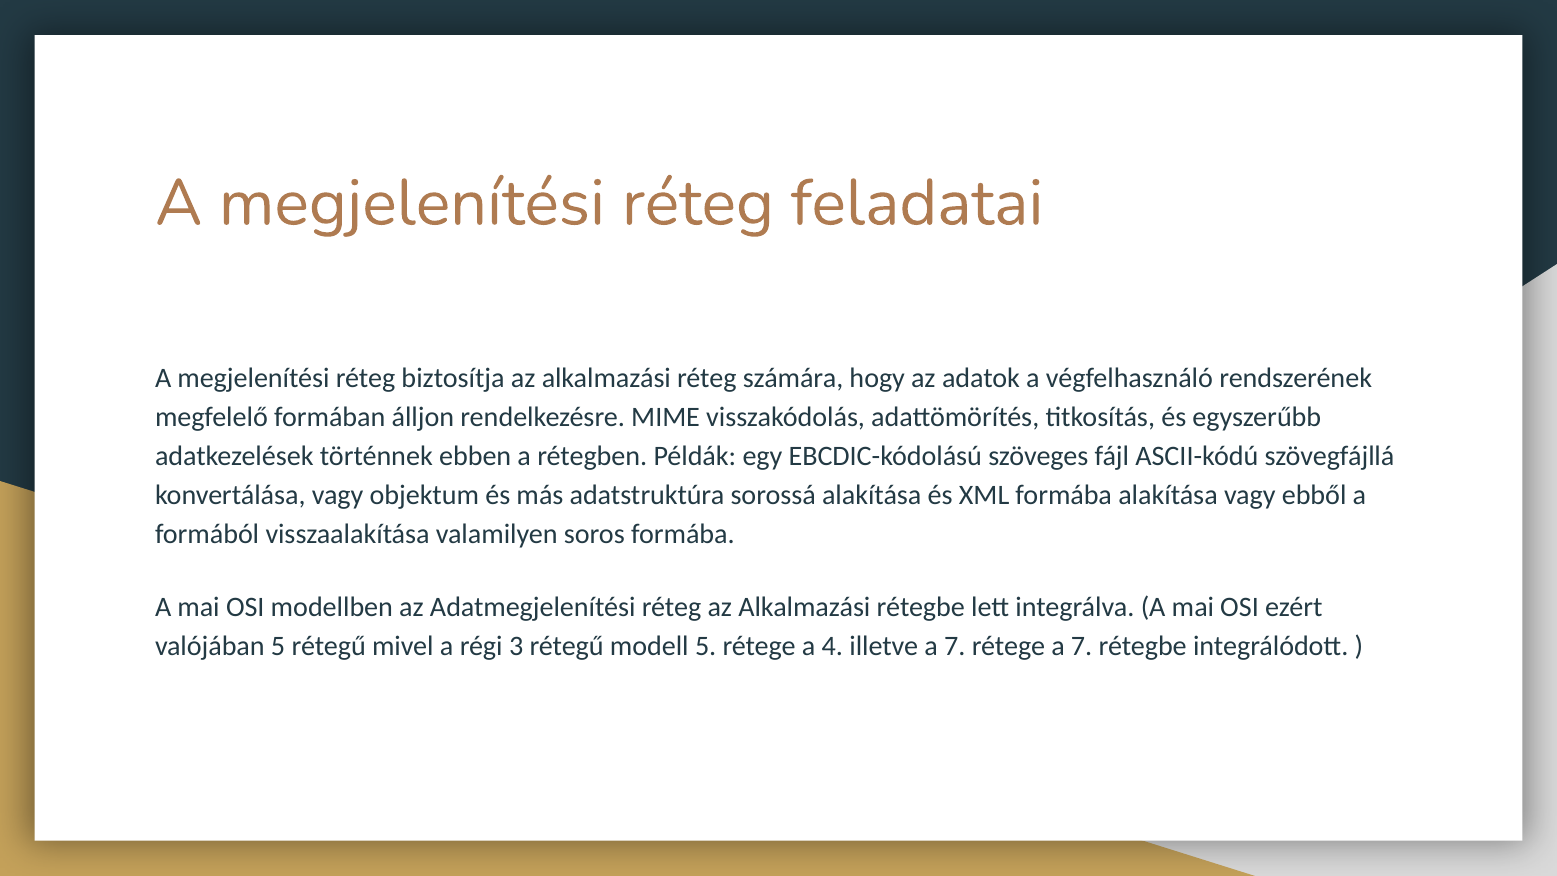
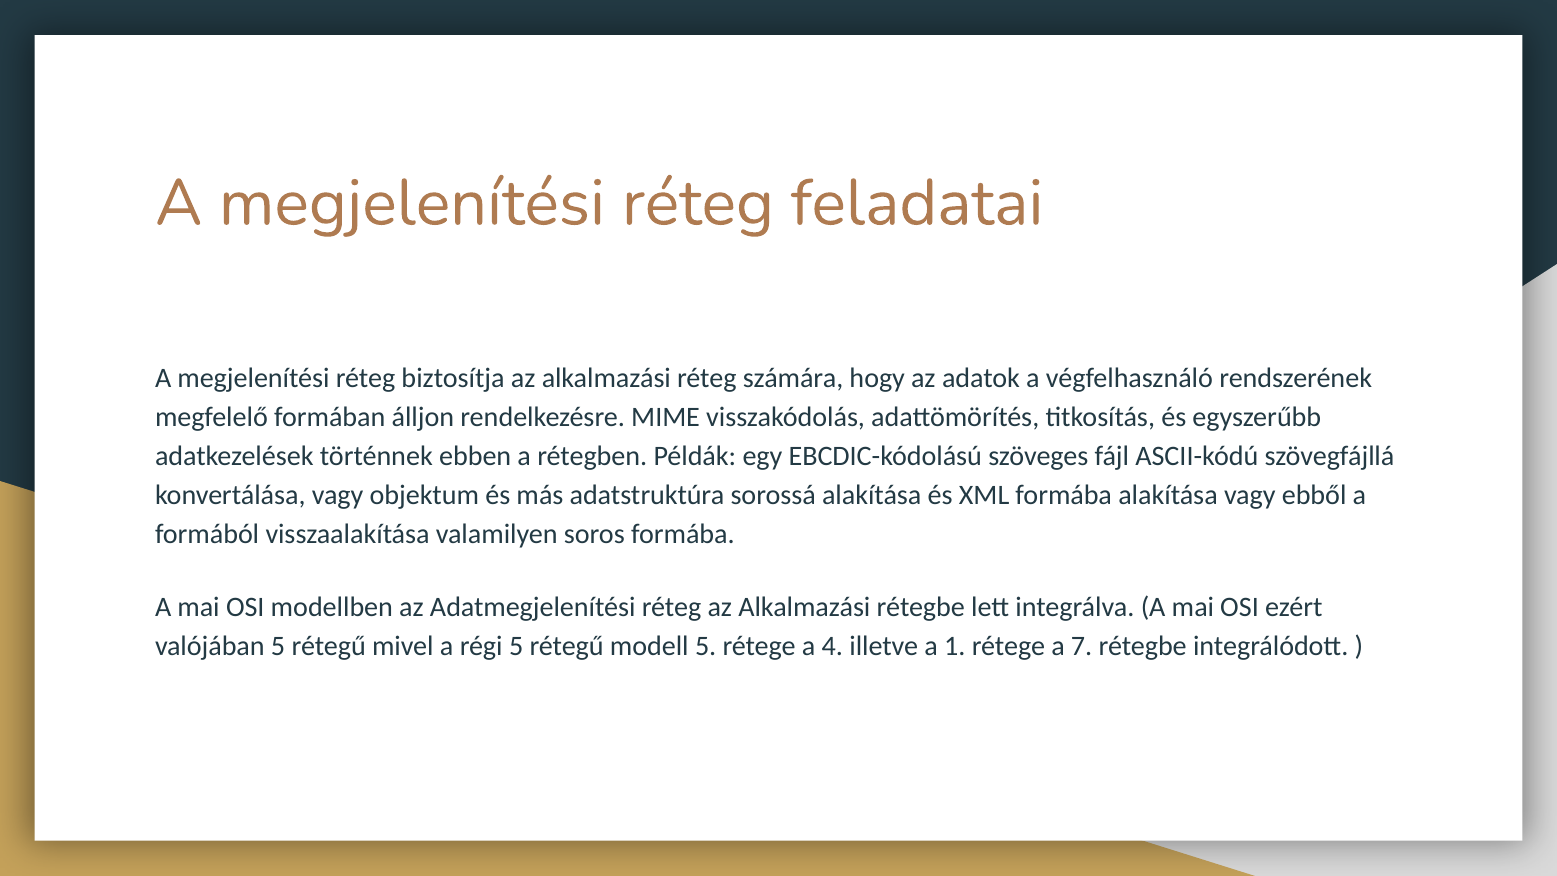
régi 3: 3 -> 5
illetve a 7: 7 -> 1
